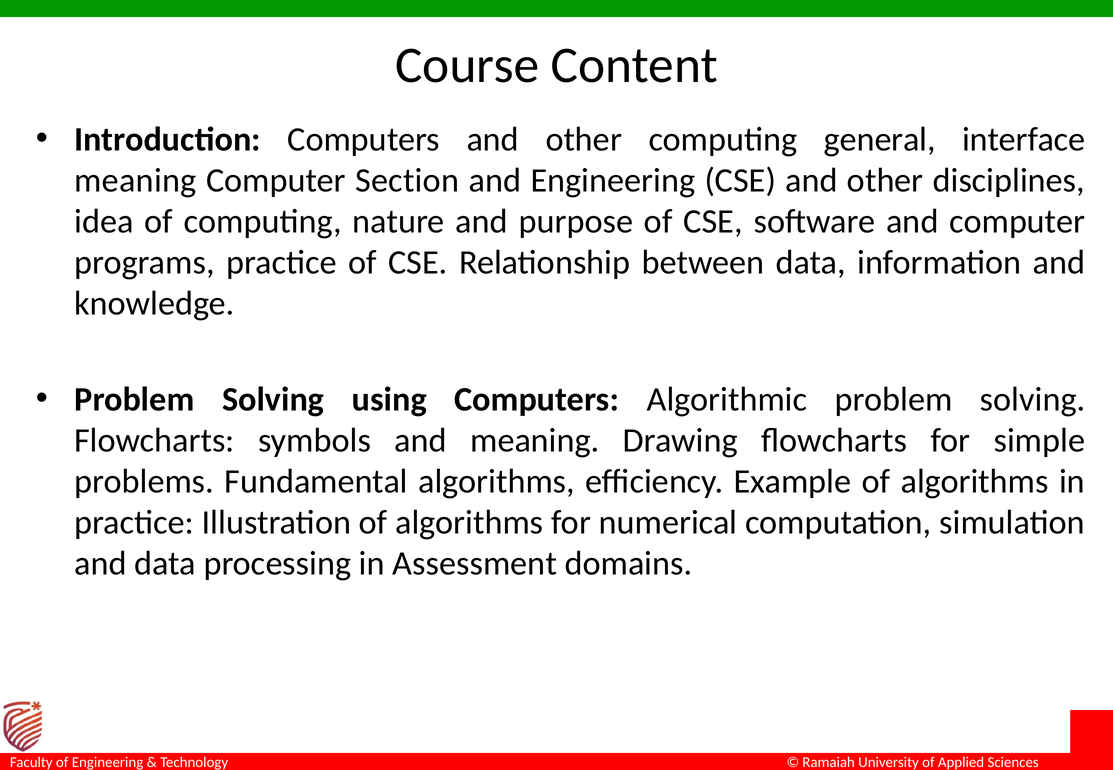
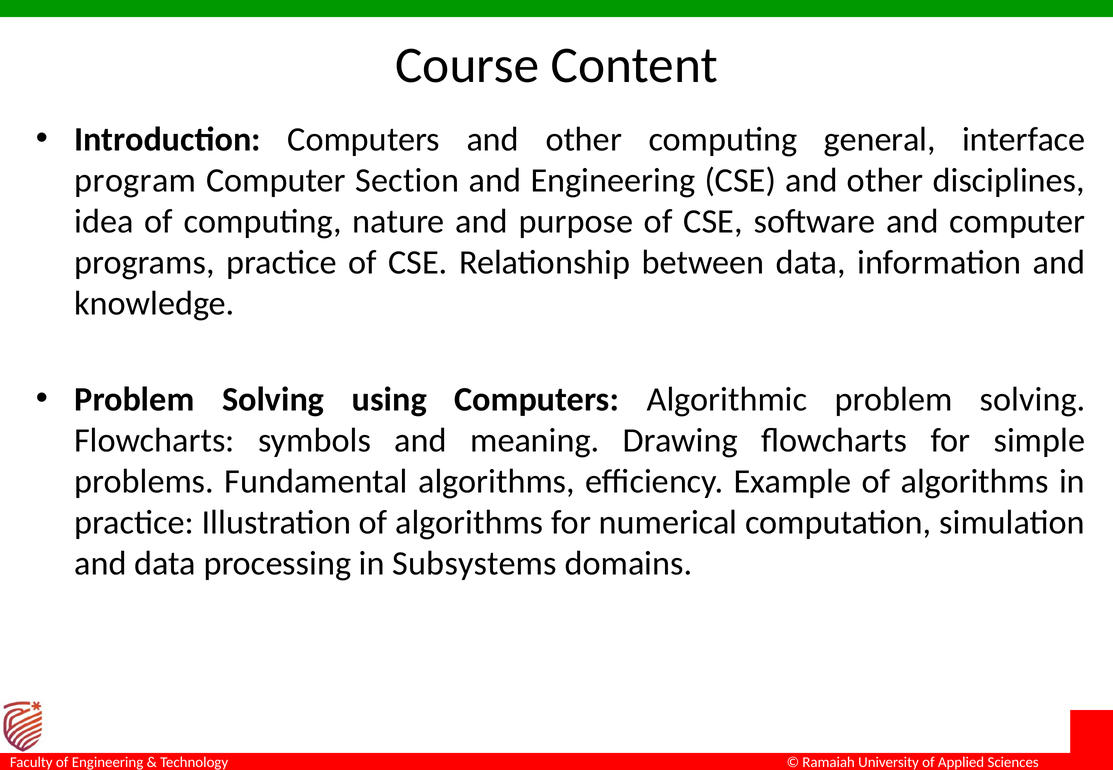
meaning at (135, 180): meaning -> program
Assessment: Assessment -> Subsystems
